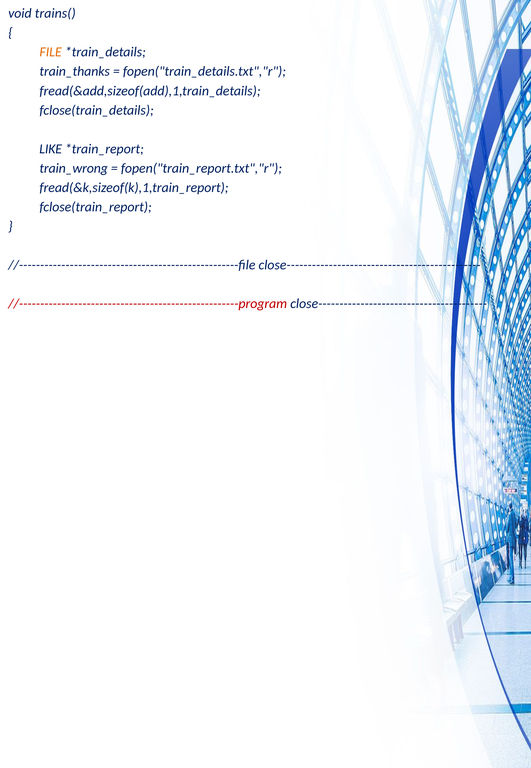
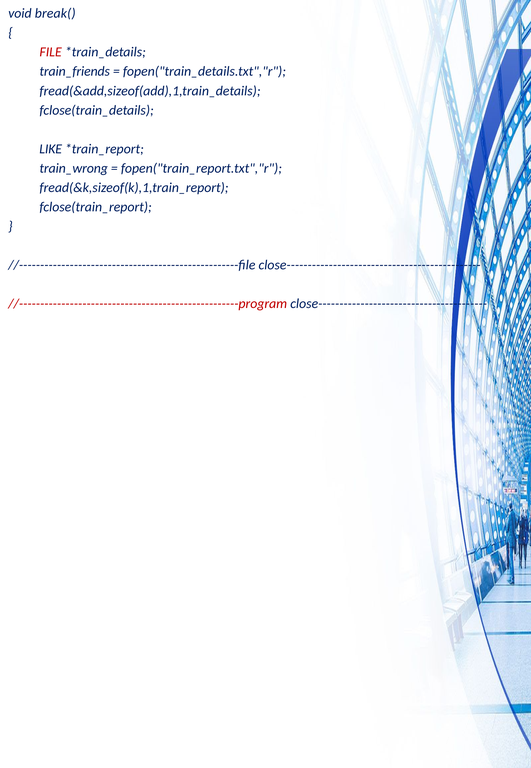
trains(: trains( -> break(
FILE colour: orange -> red
train_thanks: train_thanks -> train_friends
